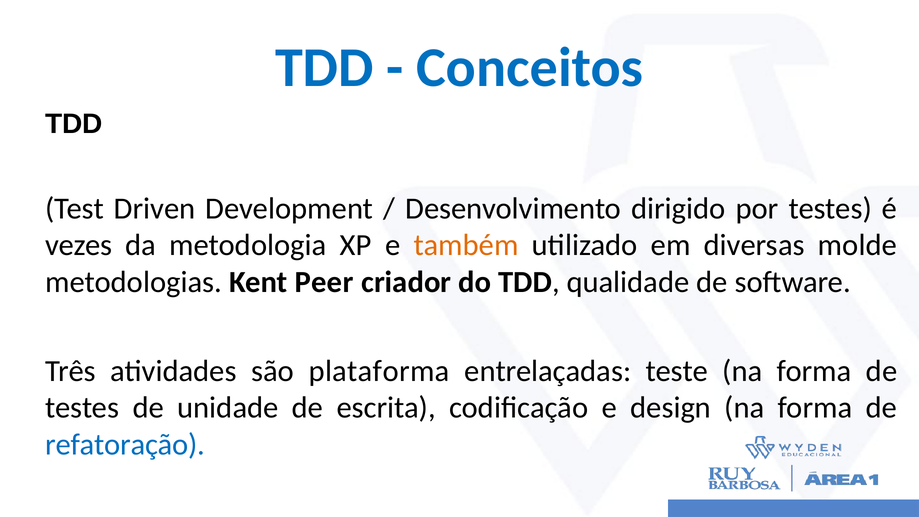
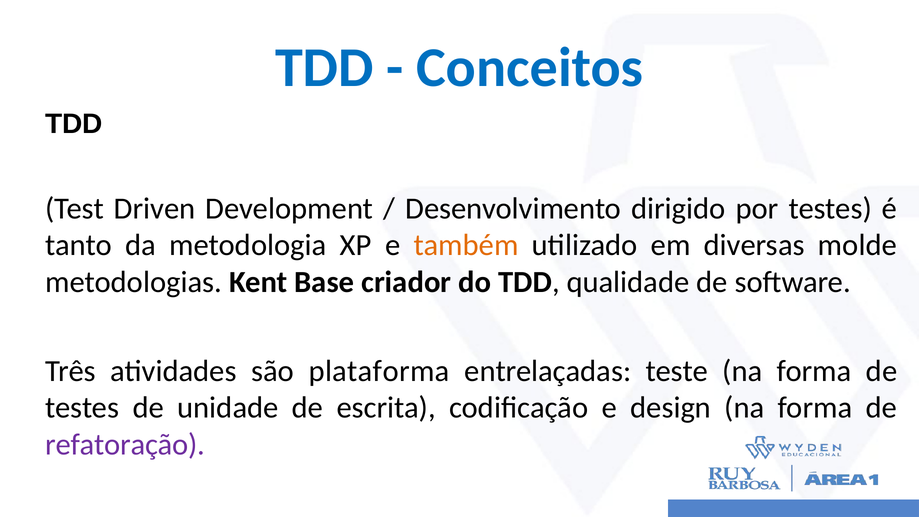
vezes: vezes -> tanto
Peer: Peer -> Base
refatoração colour: blue -> purple
